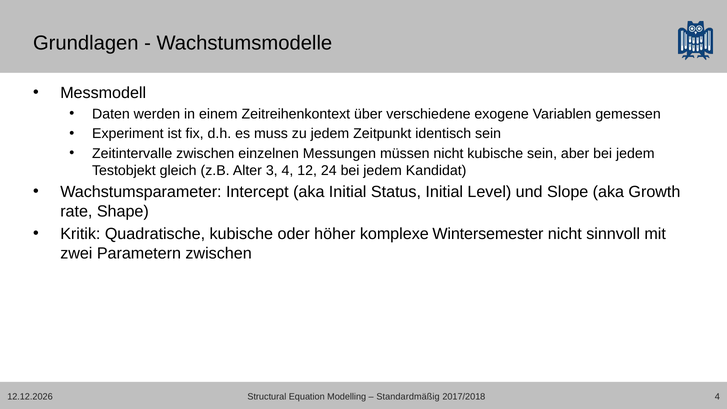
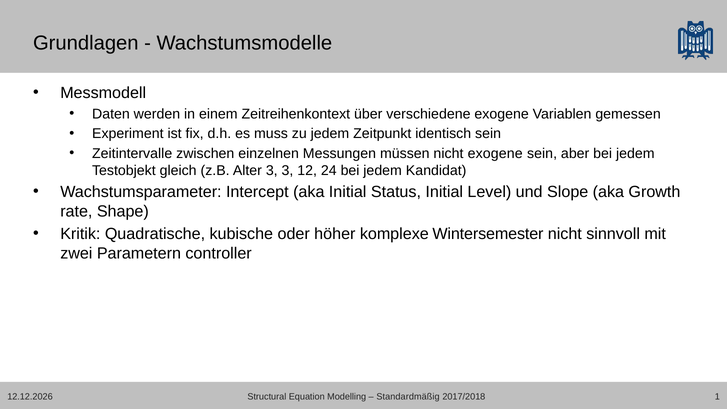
nicht kubische: kubische -> exogene
3 4: 4 -> 3
Parametern zwischen: zwischen -> controller
2017/2018 4: 4 -> 1
